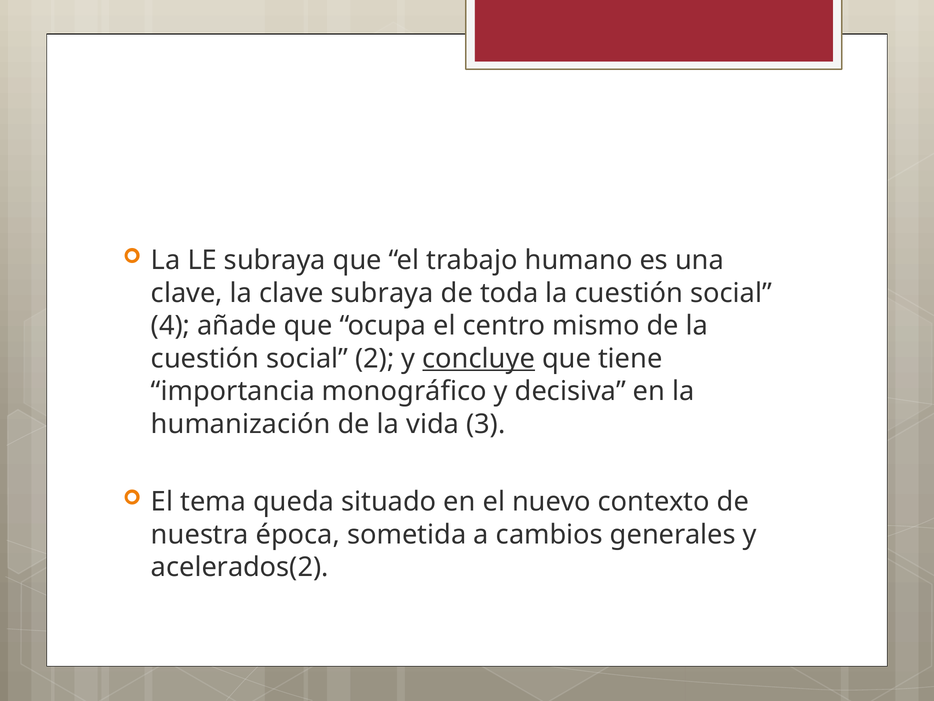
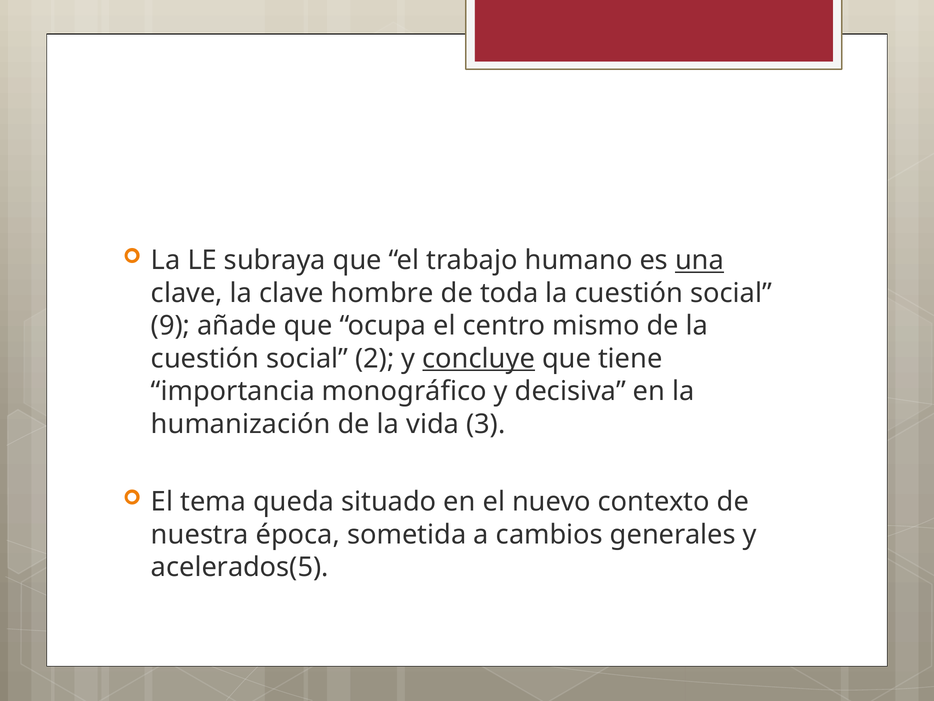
una underline: none -> present
clave subraya: subraya -> hombre
4: 4 -> 9
acelerados(2: acelerados(2 -> acelerados(5
